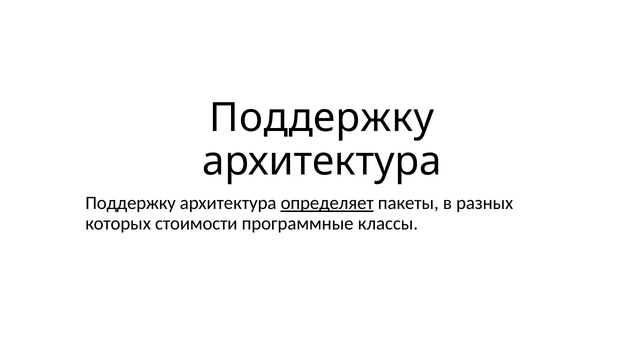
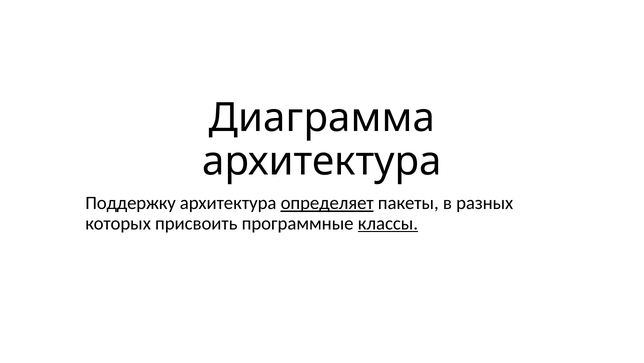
Поддержку at (322, 118): Поддержку -> Диаграмма
стоимости: стоимости -> присвоить
классы underline: none -> present
